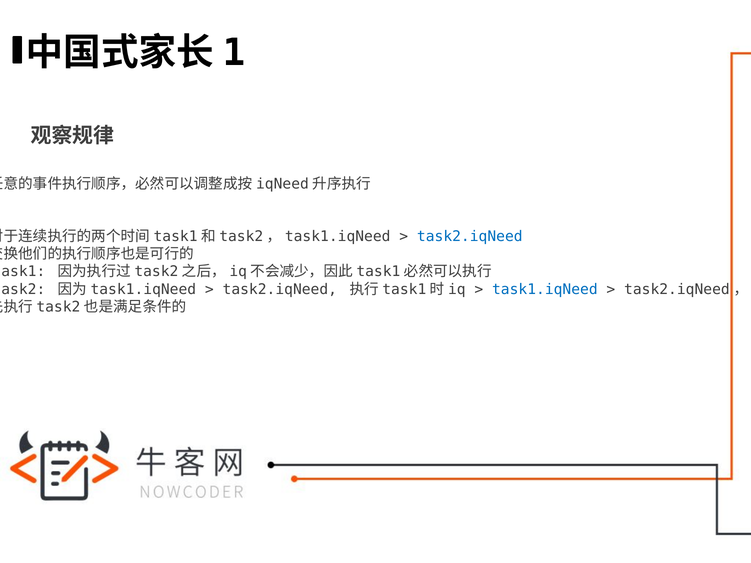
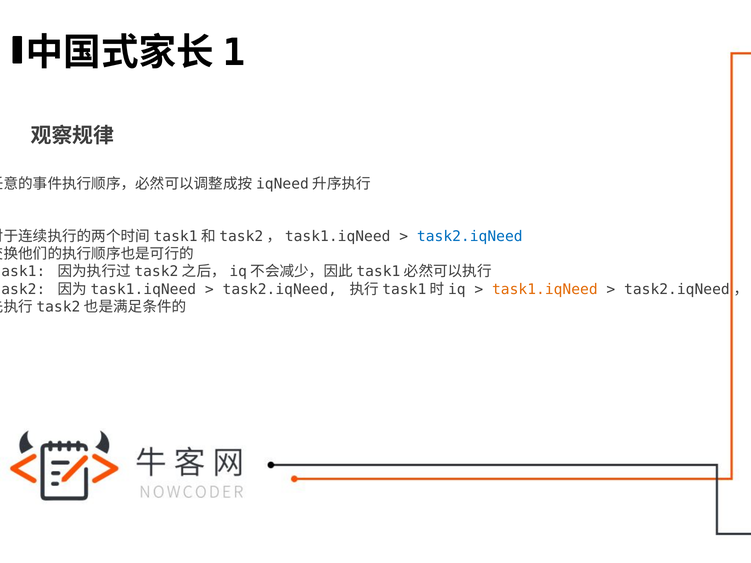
task1.iqNeed colour: blue -> orange
